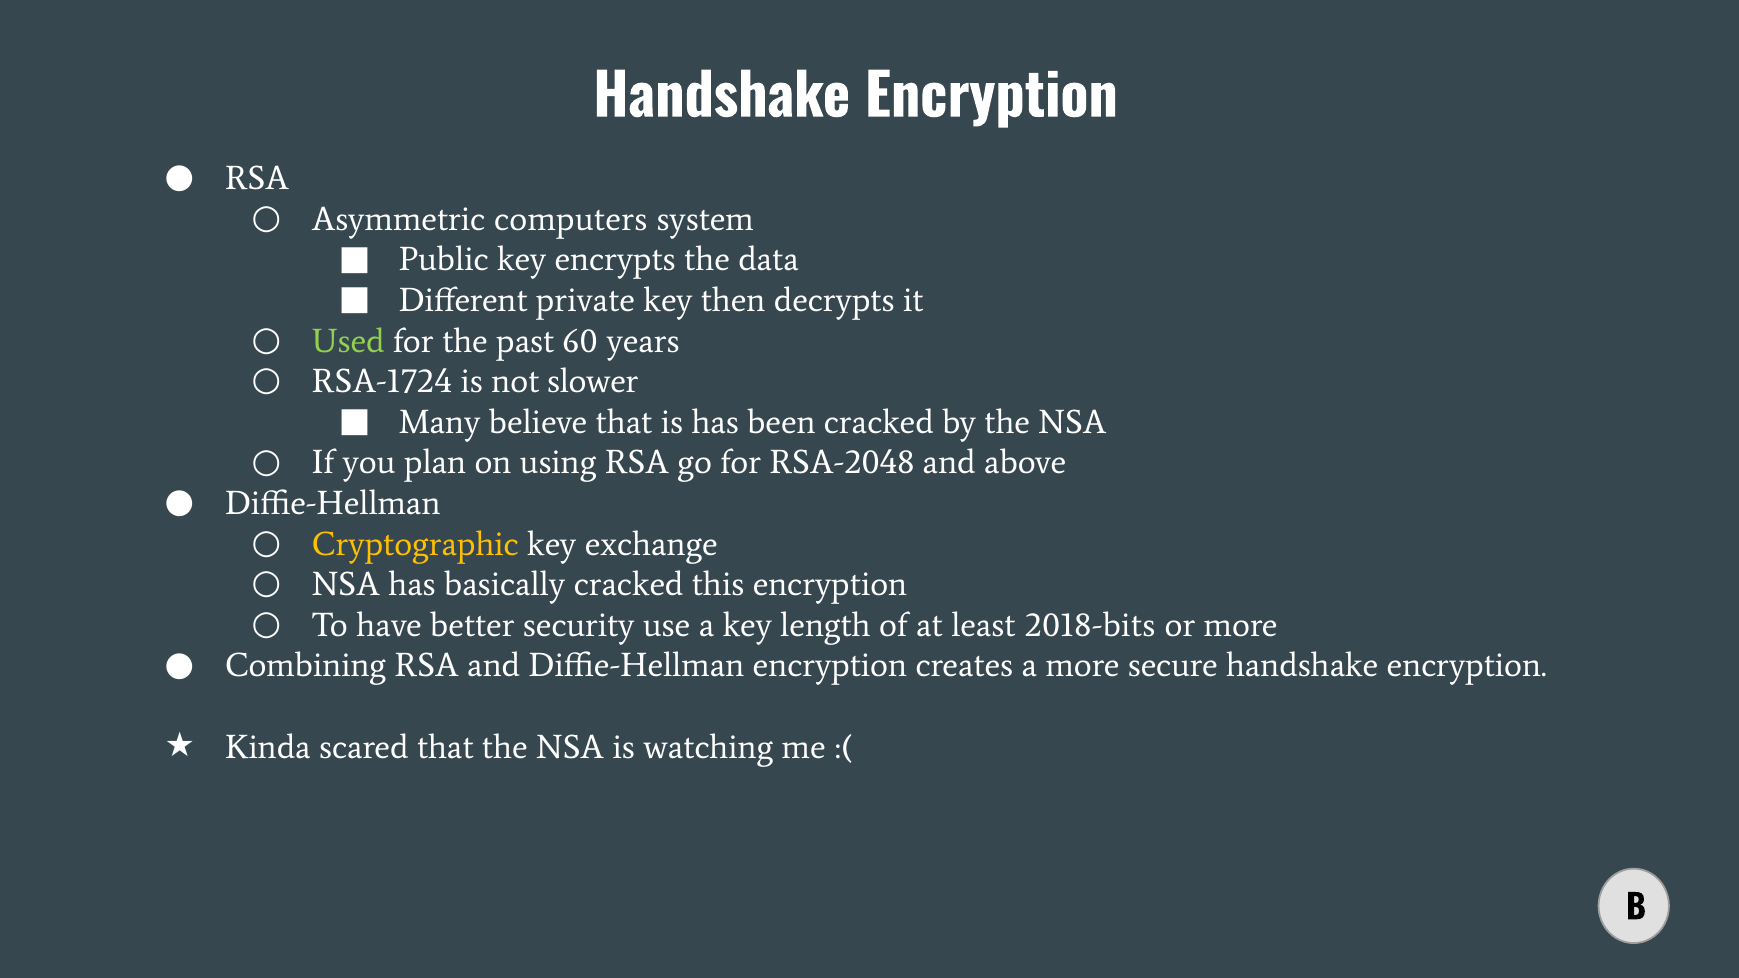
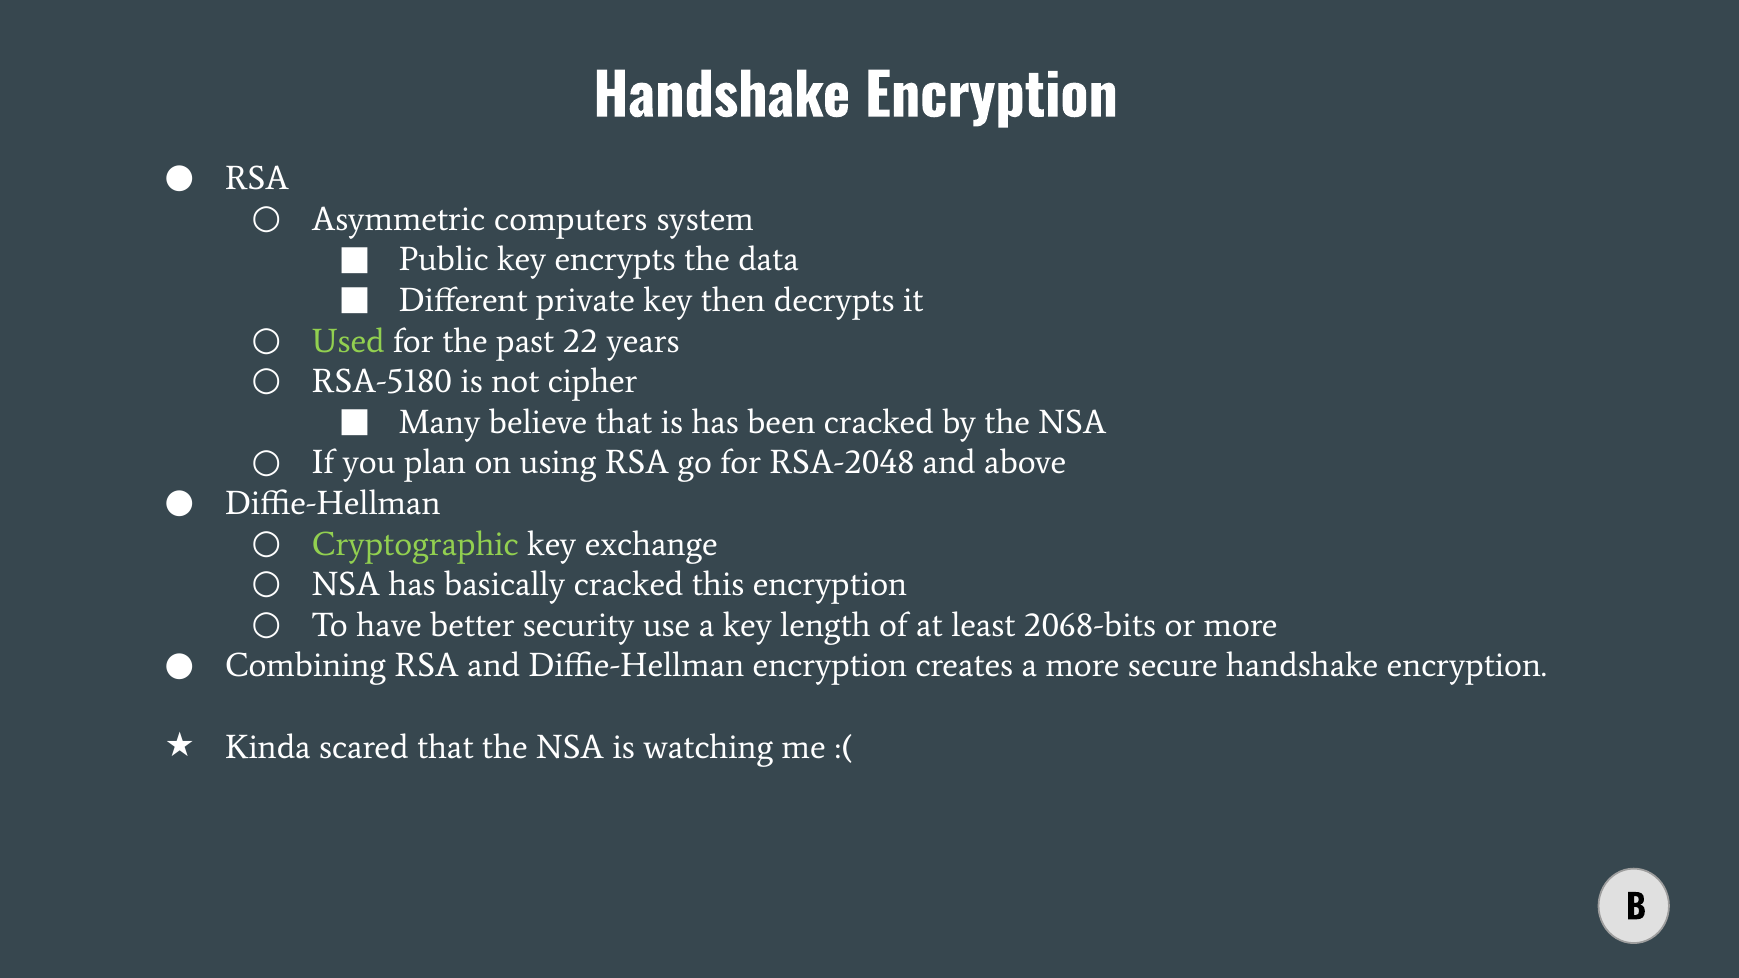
60: 60 -> 22
RSA-1724: RSA-1724 -> RSA-5180
slower: slower -> cipher
Cryptographic colour: yellow -> light green
2018-bits: 2018-bits -> 2068-bits
